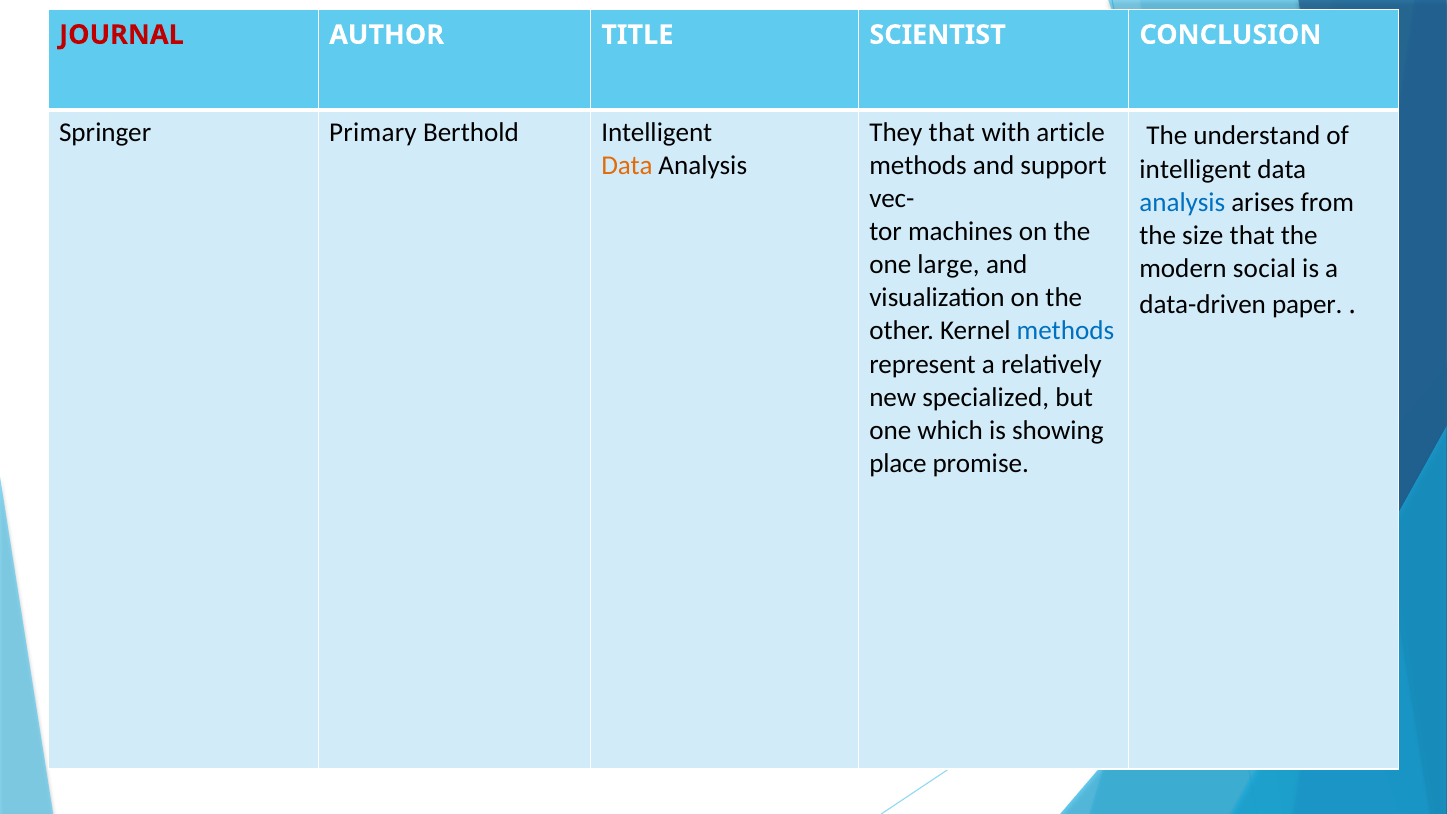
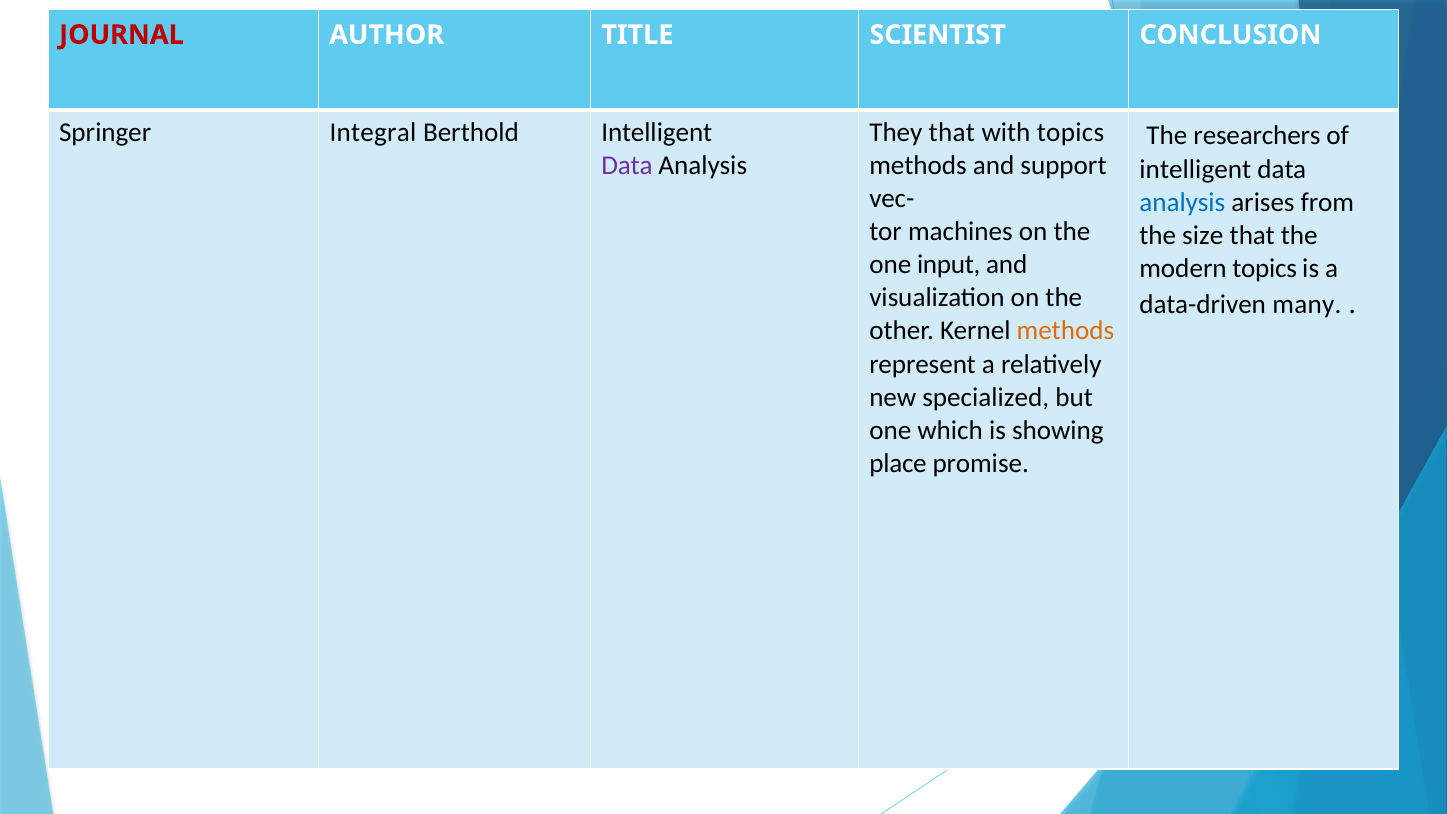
Primary: Primary -> Integral
with article: article -> topics
understand: understand -> researchers
Data at (627, 165) colour: orange -> purple
large: large -> input
modern social: social -> topics
paper: paper -> many
methods at (1065, 331) colour: blue -> orange
